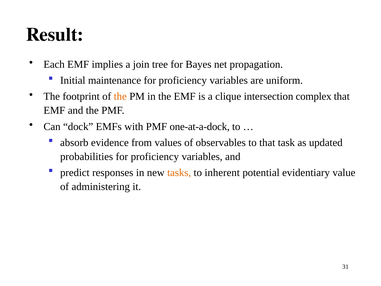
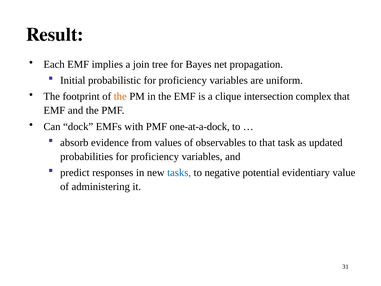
maintenance: maintenance -> probabilistic
tasks colour: orange -> blue
inherent: inherent -> negative
